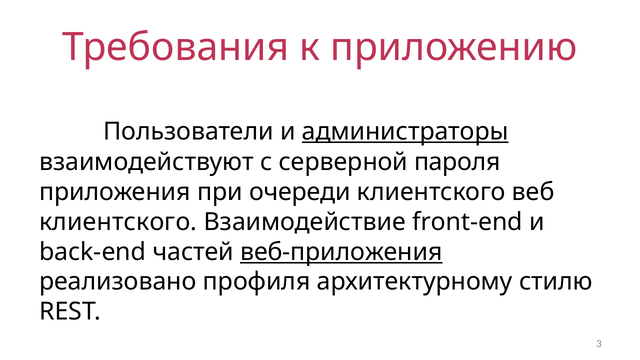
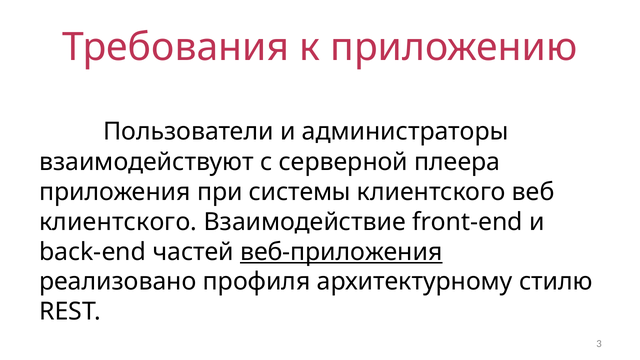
администраторы underline: present -> none
пароля: пароля -> плеера
очереди: очереди -> системы
